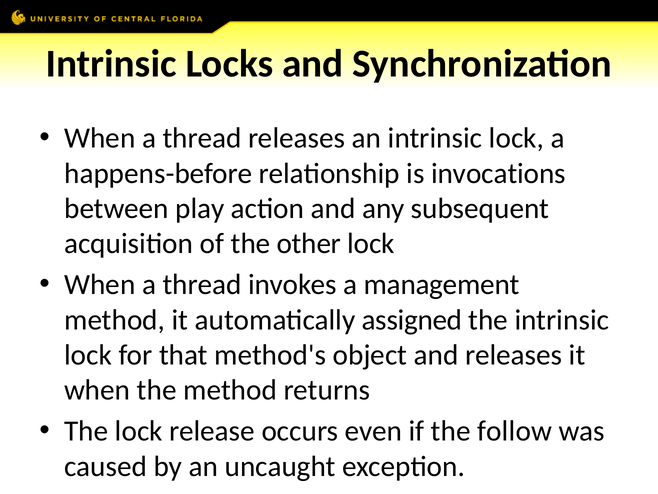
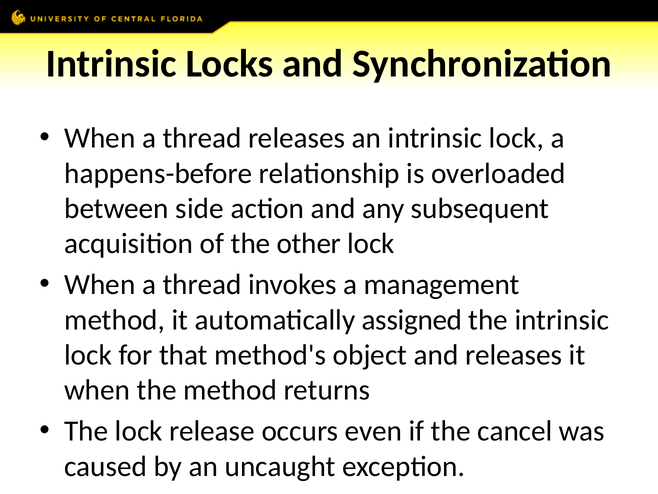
invocations: invocations -> overloaded
play: play -> side
follow: follow -> cancel
